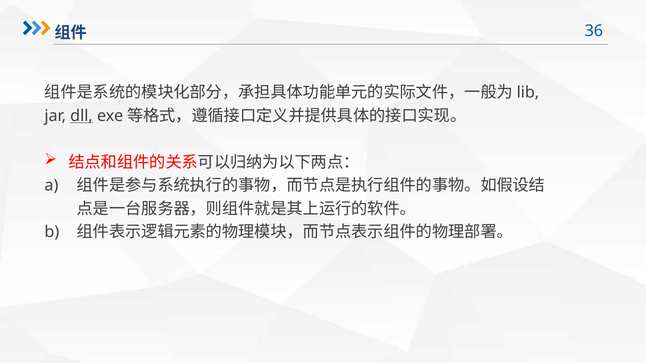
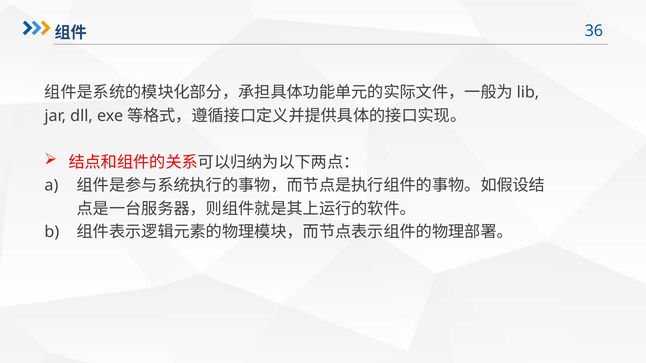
dll underline: present -> none
